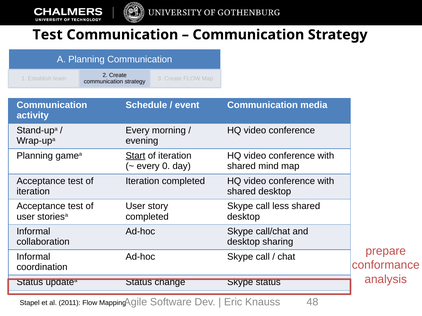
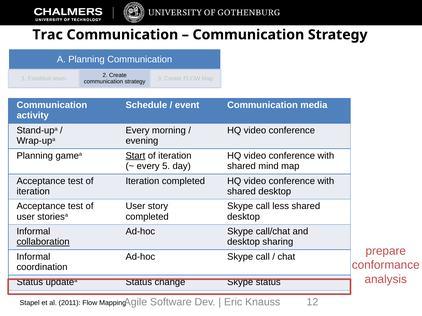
Test at (48, 35): Test -> Trac
0: 0 -> 5
collaboration underline: none -> present
48: 48 -> 12
